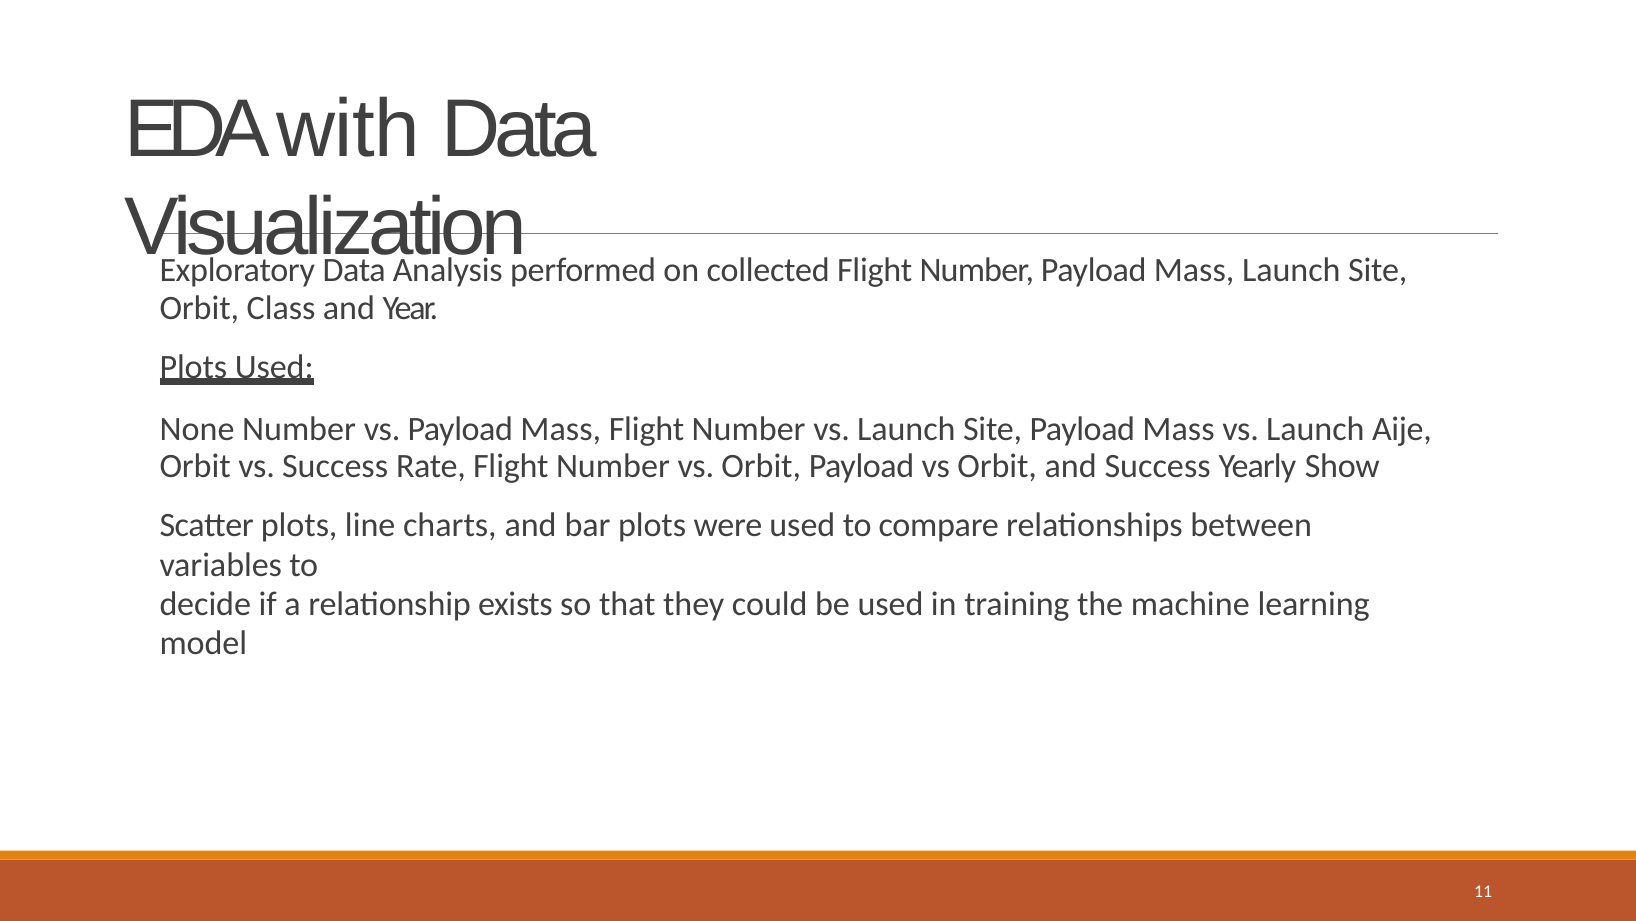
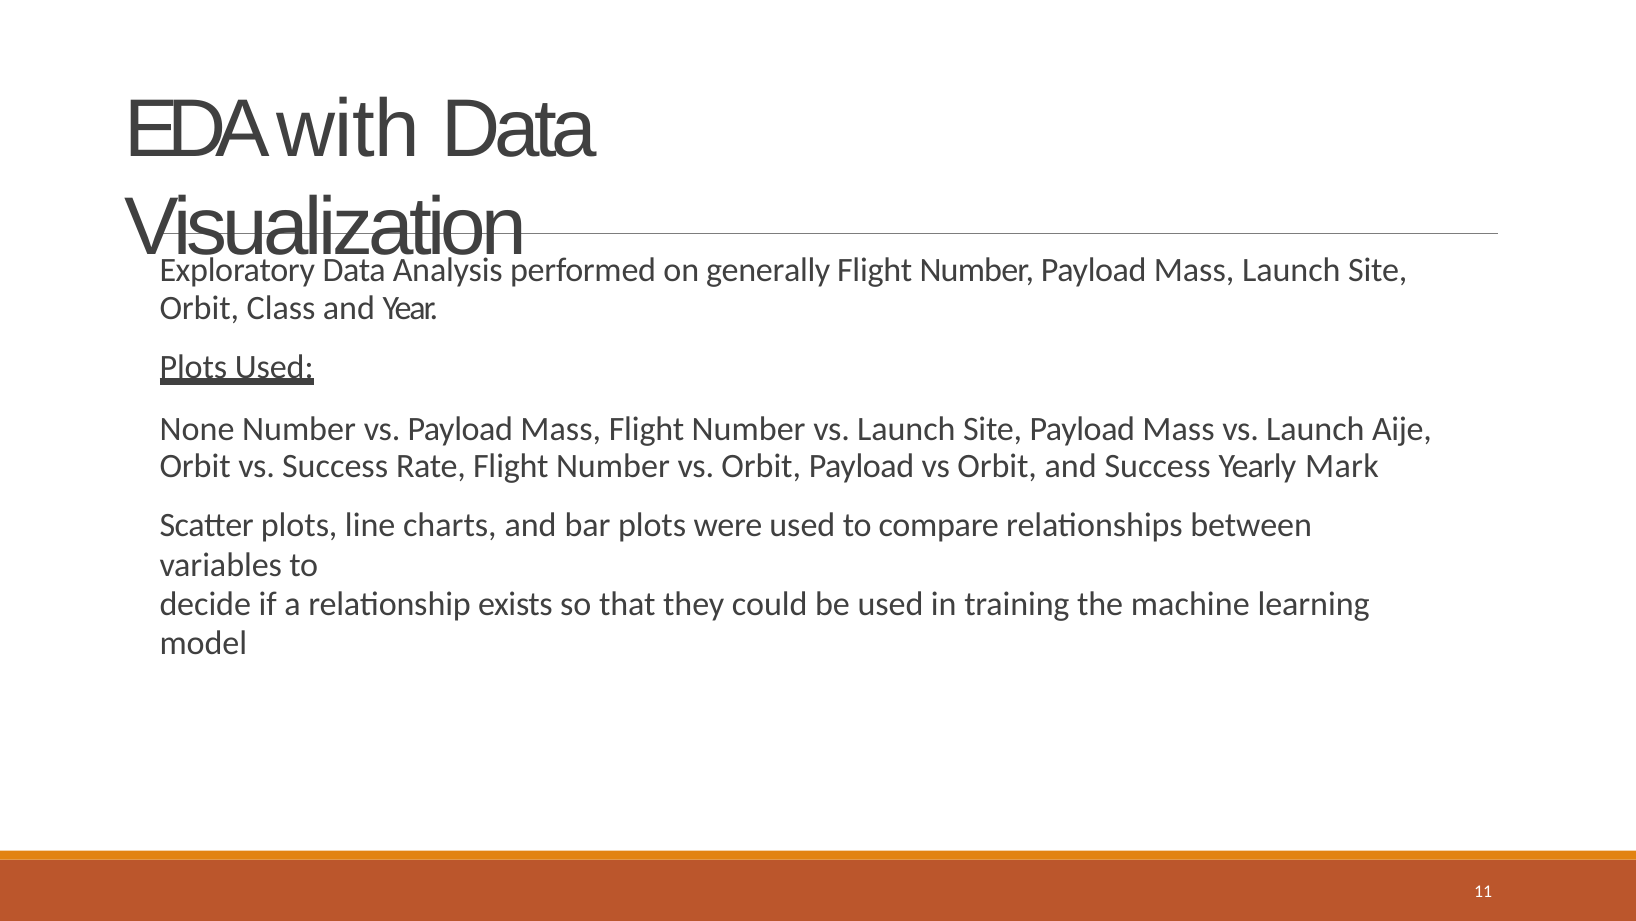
collected: collected -> generally
Show: Show -> Mark
